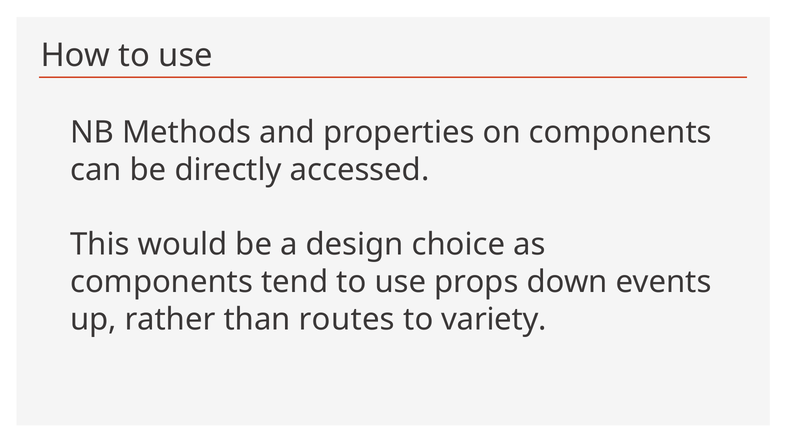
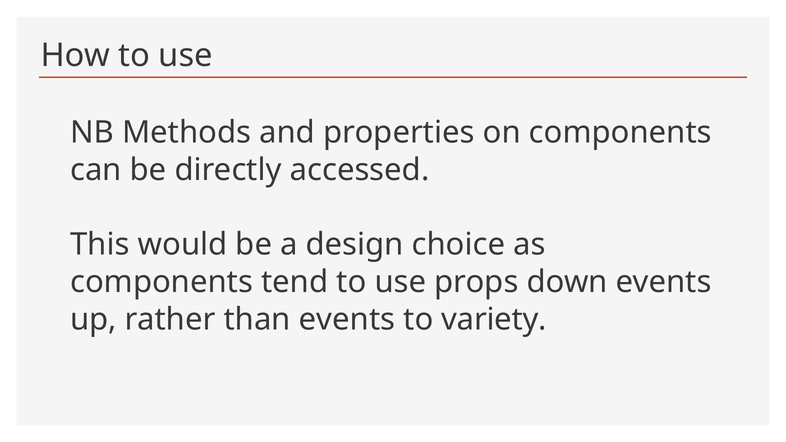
than routes: routes -> events
